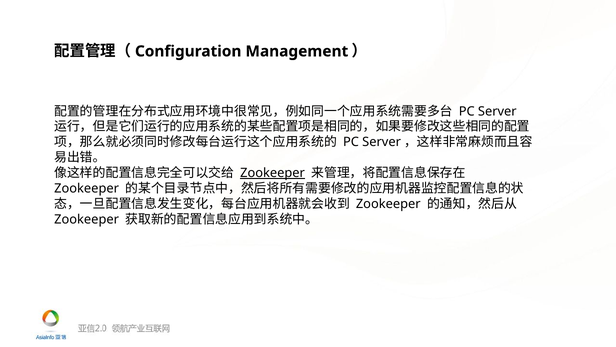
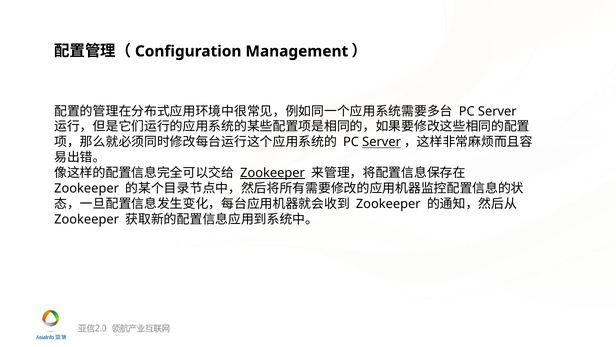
Server at (382, 142) underline: none -> present
